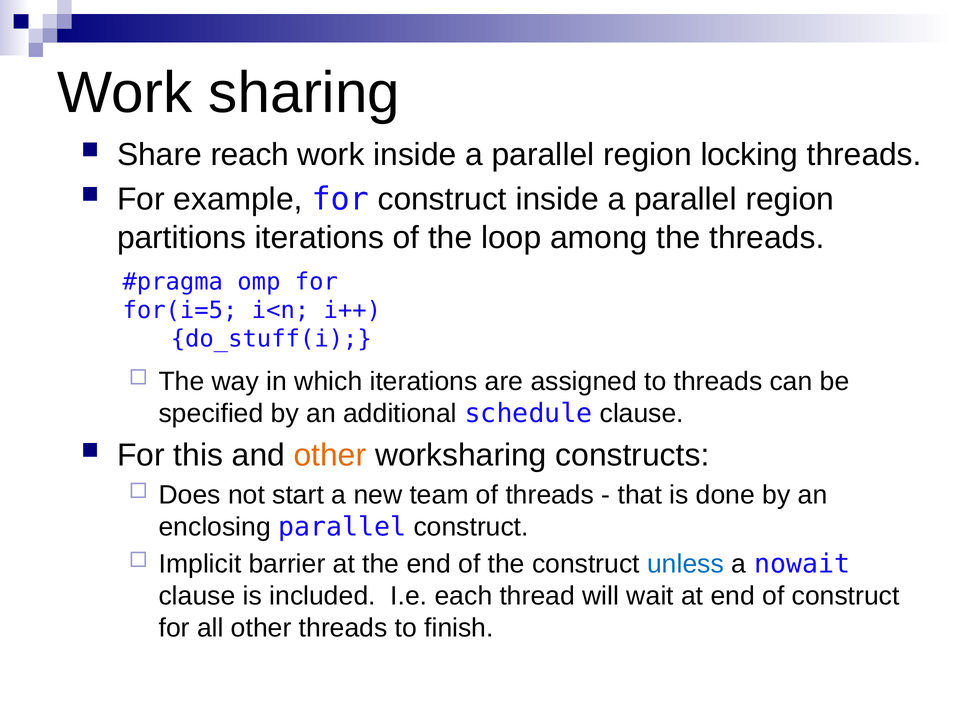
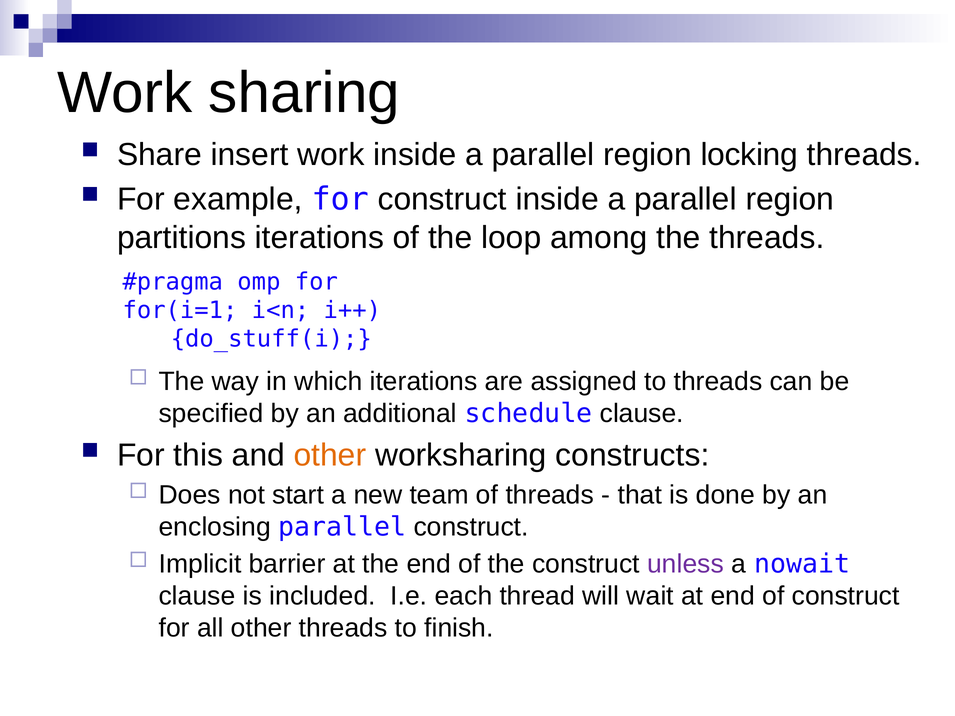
reach: reach -> insert
for(i=5: for(i=5 -> for(i=1
unless colour: blue -> purple
